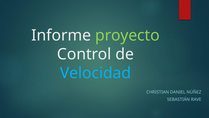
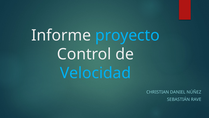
proyecto colour: light green -> light blue
